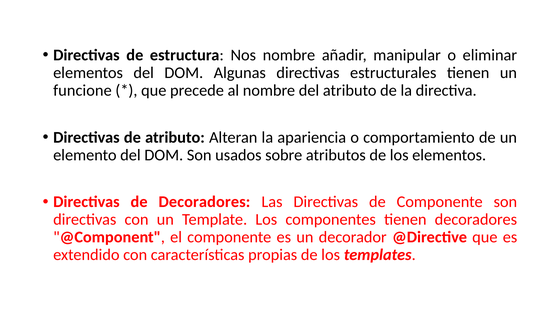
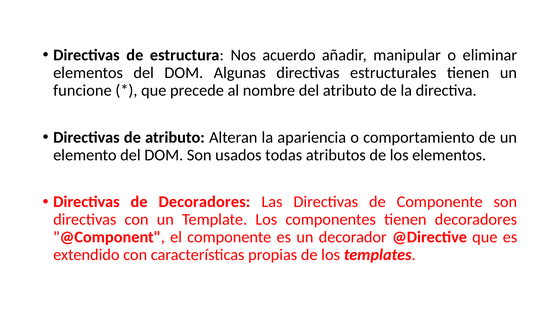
Nos nombre: nombre -> acuerdo
sobre: sobre -> todas
